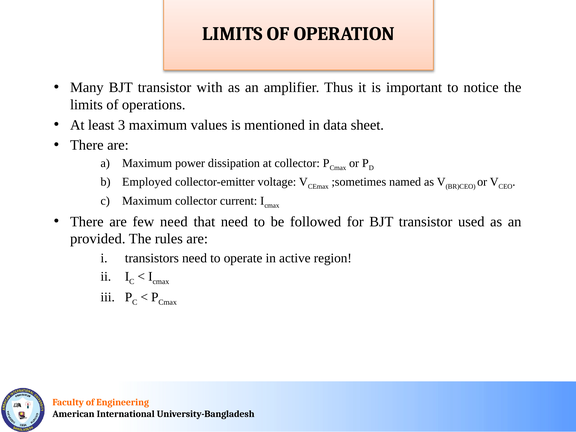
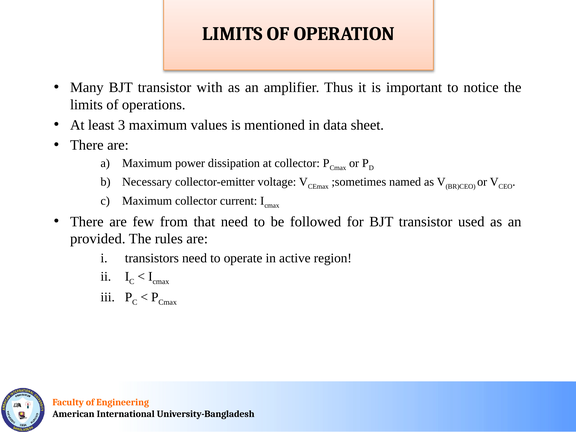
Employed: Employed -> Necessary
few need: need -> from
